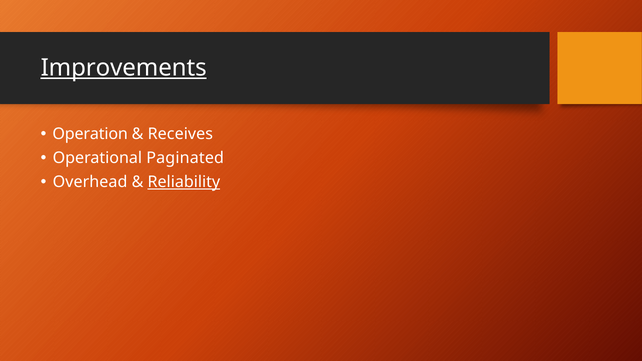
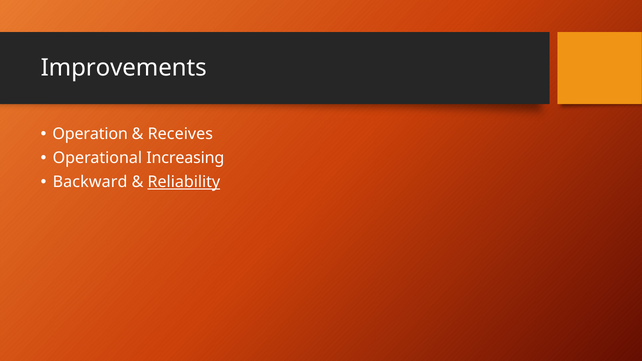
Improvements underline: present -> none
Paginated: Paginated -> Increasing
Overhead: Overhead -> Backward
